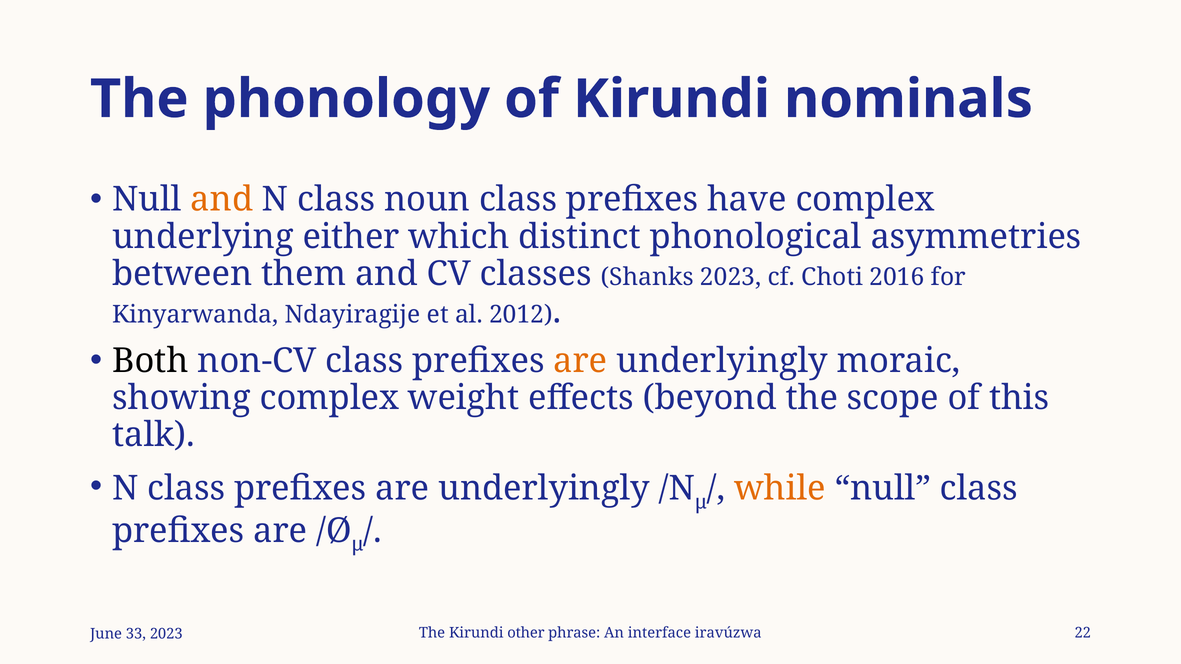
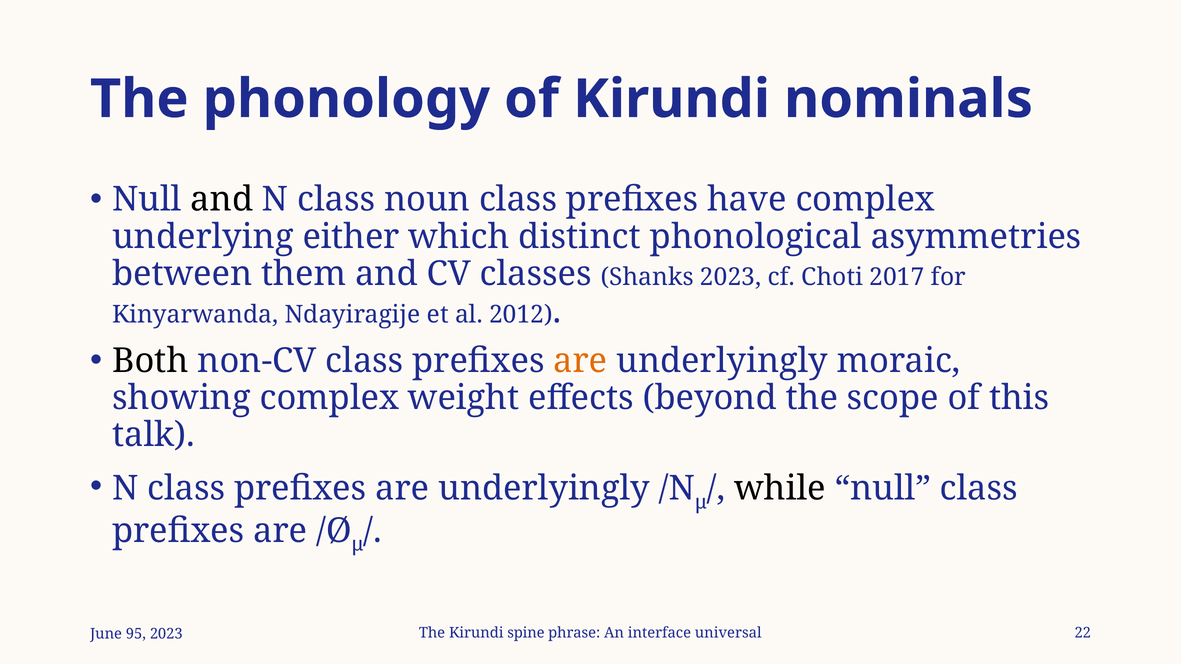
and at (222, 200) colour: orange -> black
2016: 2016 -> 2017
while colour: orange -> black
other: other -> spine
iravúzwa: iravúzwa -> universal
33: 33 -> 95
